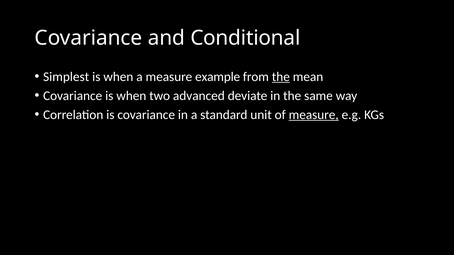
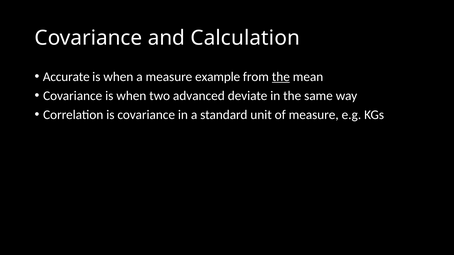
Conditional: Conditional -> Calculation
Simplest: Simplest -> Accurate
measure at (314, 115) underline: present -> none
